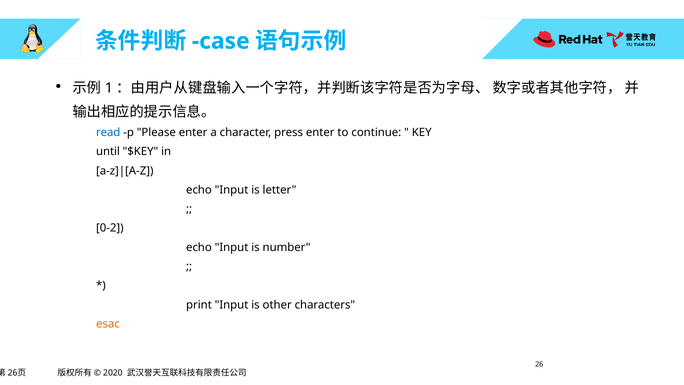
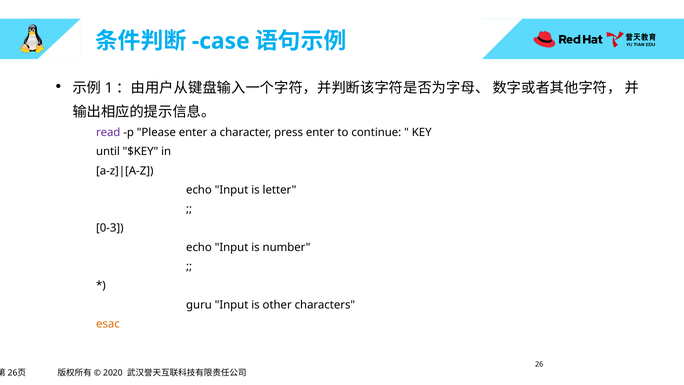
read colour: blue -> purple
0-2: 0-2 -> 0-3
print: print -> guru
